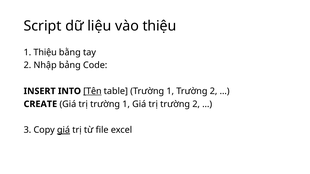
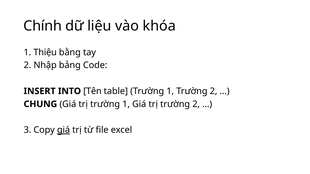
Script: Script -> Chính
vào thiệu: thiệu -> khóa
Tên underline: present -> none
CREATE: CREATE -> CHUNG
